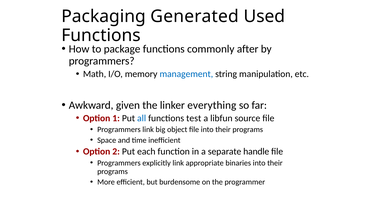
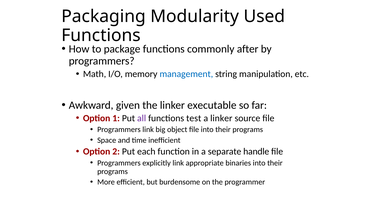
Generated: Generated -> Modularity
everything: everything -> executable
all colour: blue -> purple
a libfun: libfun -> linker
